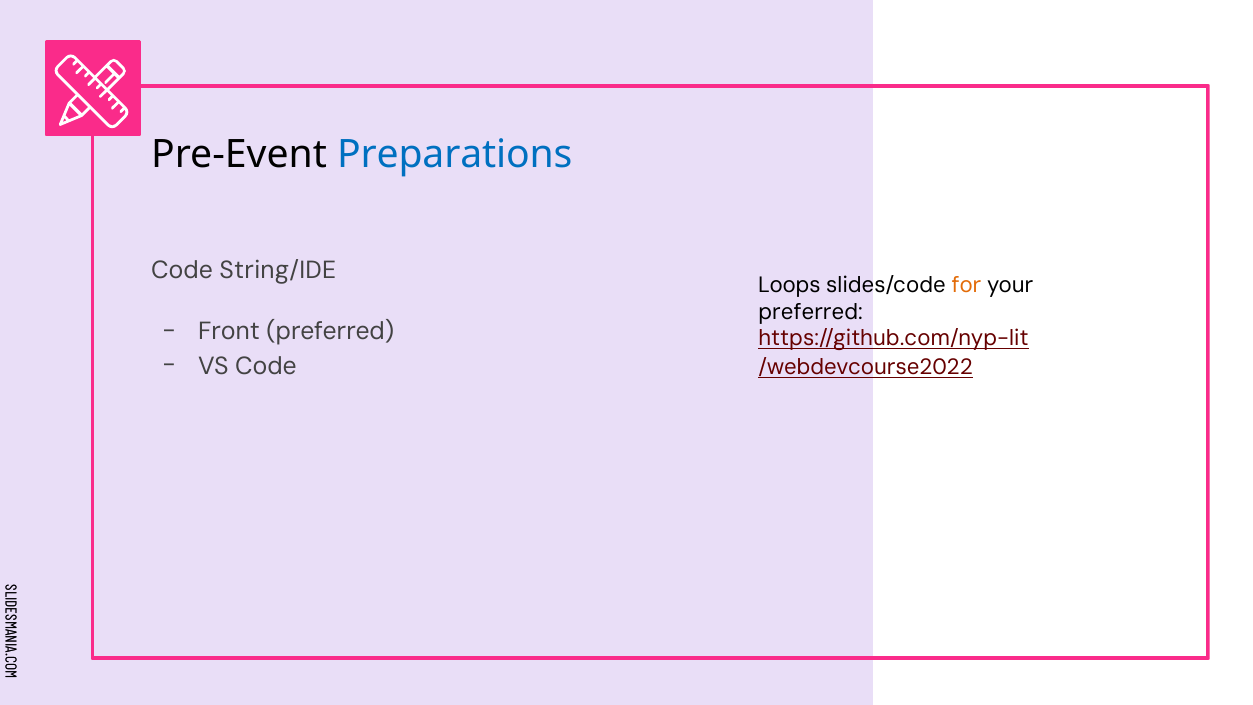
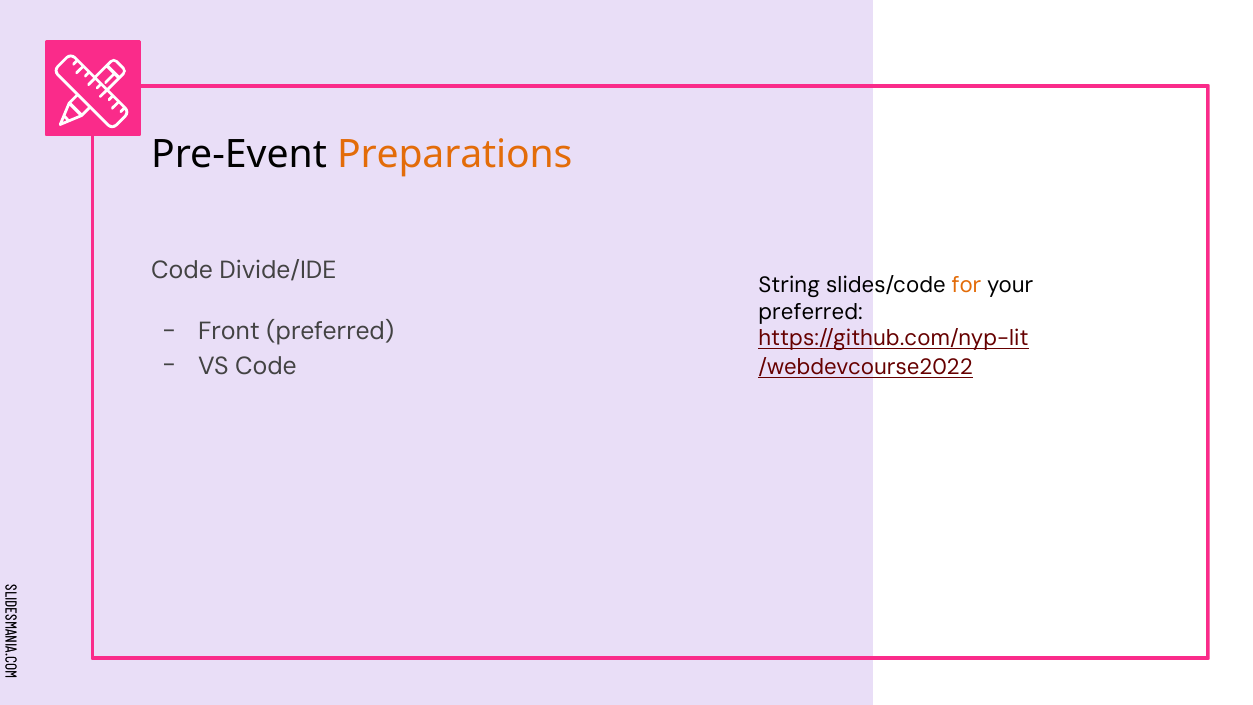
Preparations colour: blue -> orange
String/IDE: String/IDE -> Divide/IDE
Loops: Loops -> String
